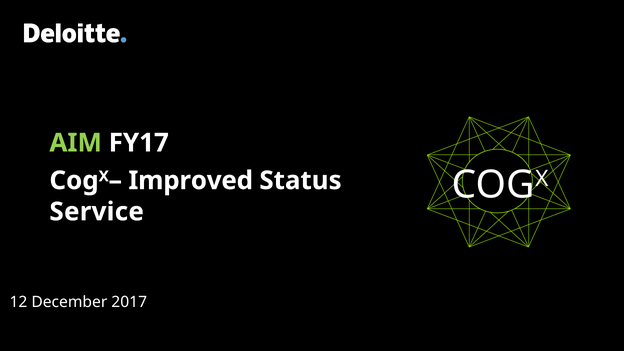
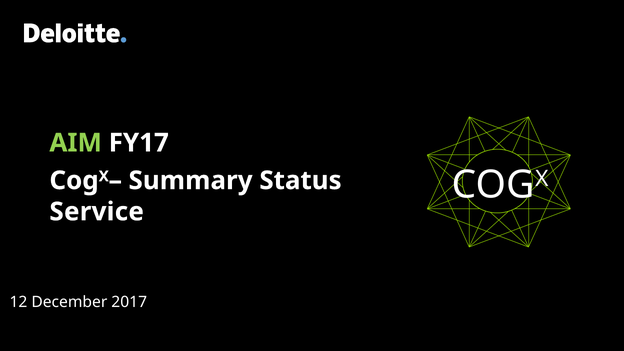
Improved: Improved -> Summary
